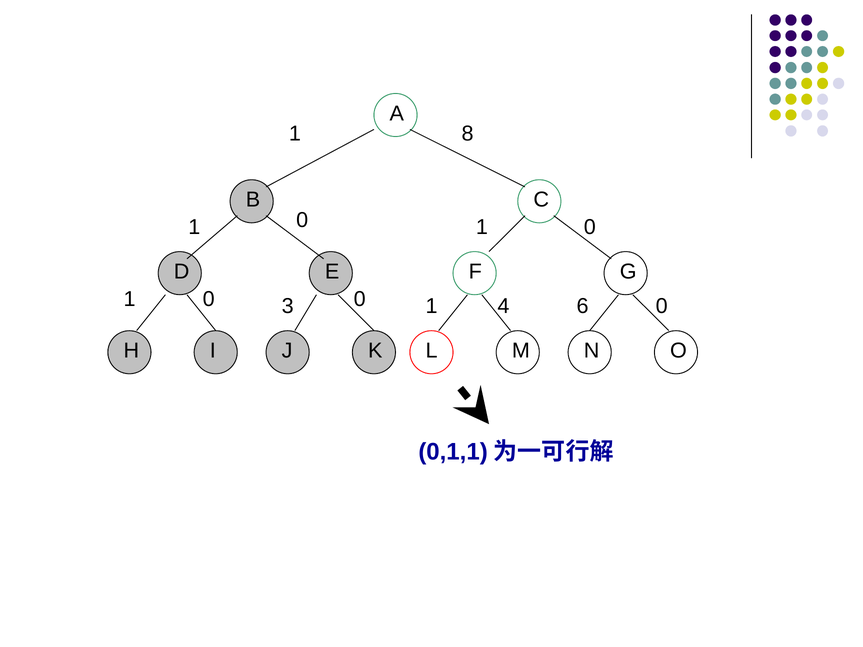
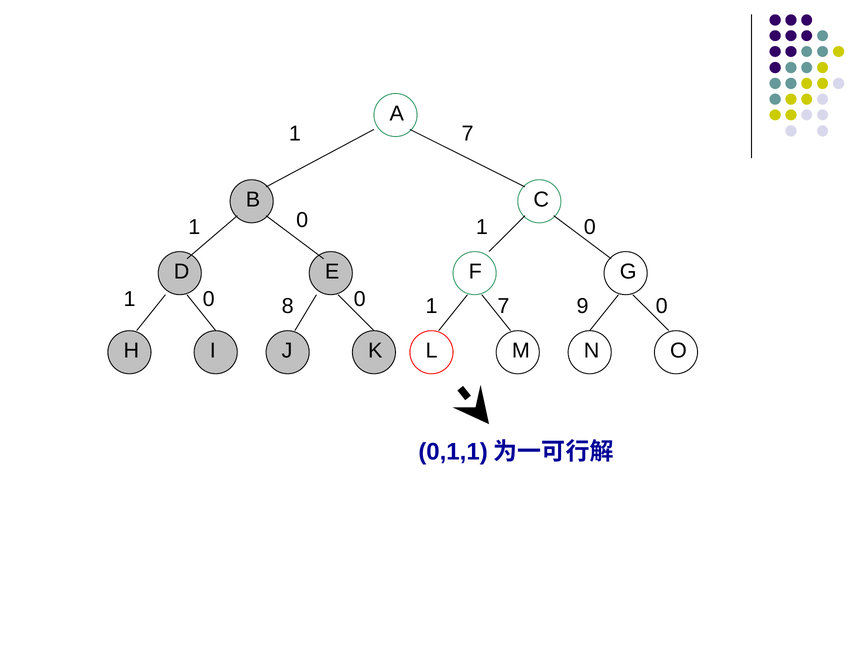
1 8: 8 -> 7
3: 3 -> 8
0 4: 4 -> 7
6: 6 -> 9
